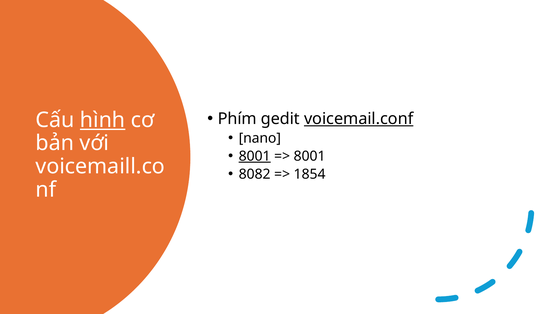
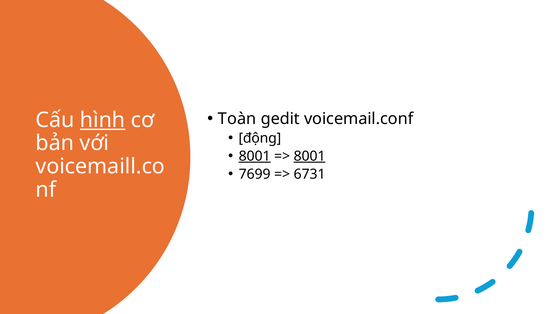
Phím: Phím -> Toàn
voicemail.conf underline: present -> none
nano: nano -> động
8001 at (310, 156) underline: none -> present
8082: 8082 -> 7699
1854: 1854 -> 6731
